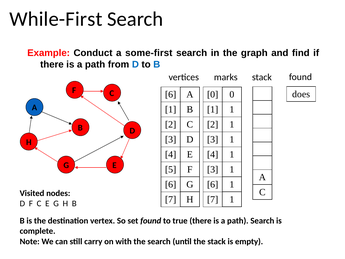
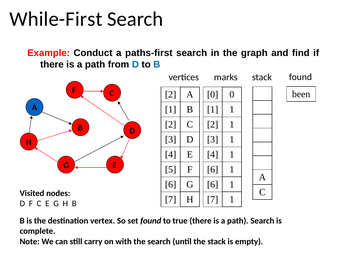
some-first: some-first -> paths-first
does: does -> been
6 at (171, 94): 6 -> 2
3 at (213, 169): 3 -> 6
